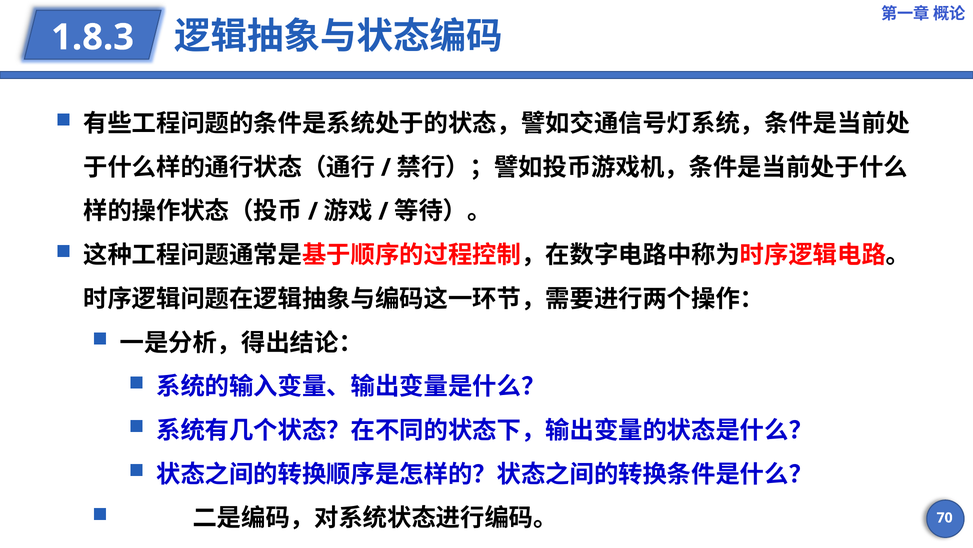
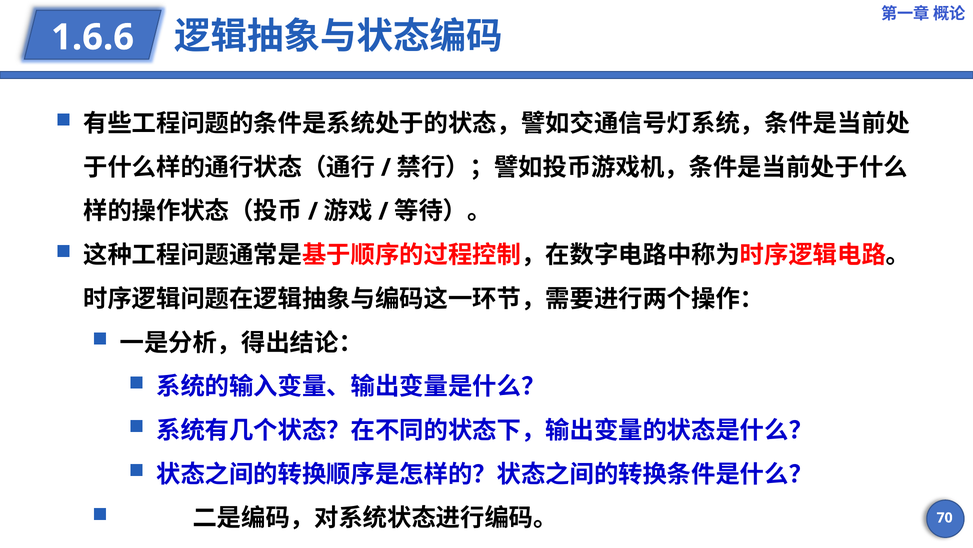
1.8.3: 1.8.3 -> 1.6.6
